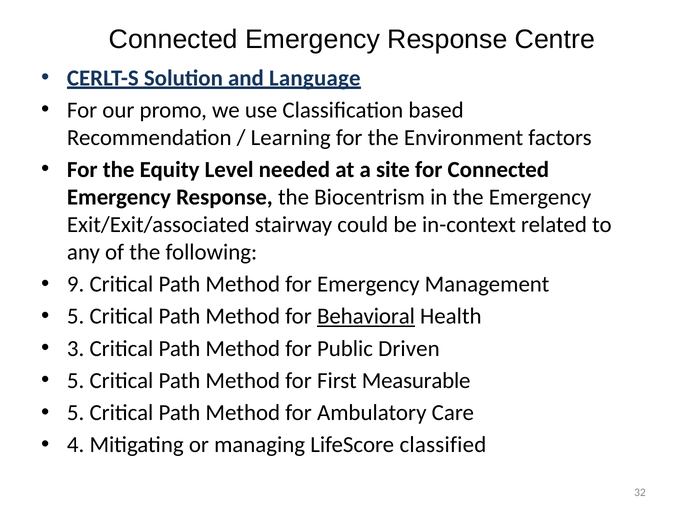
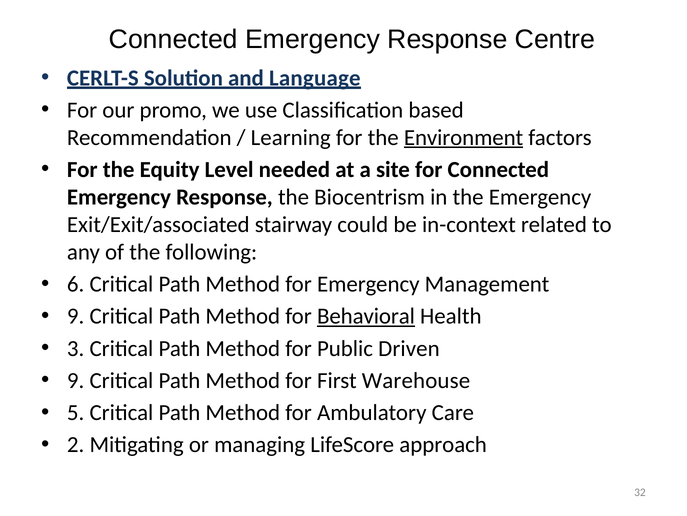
Environment underline: none -> present
9: 9 -> 6
5 at (76, 316): 5 -> 9
5 at (76, 380): 5 -> 9
Measurable: Measurable -> Warehouse
4: 4 -> 2
classified: classified -> approach
